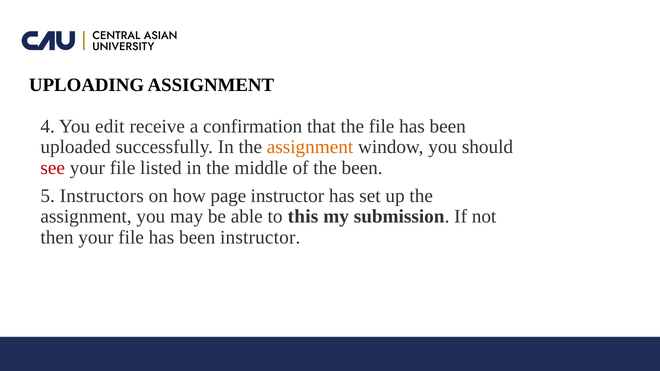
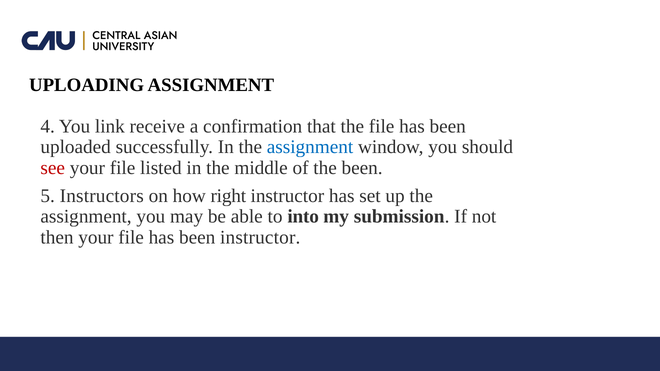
edit: edit -> link
assignment at (310, 147) colour: orange -> blue
page: page -> right
this: this -> into
